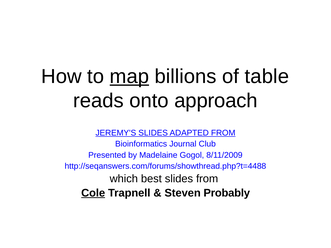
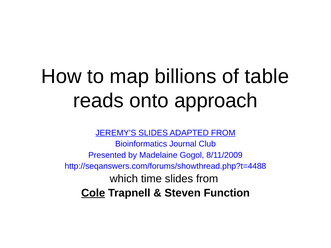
map underline: present -> none
best: best -> time
Probably: Probably -> Function
